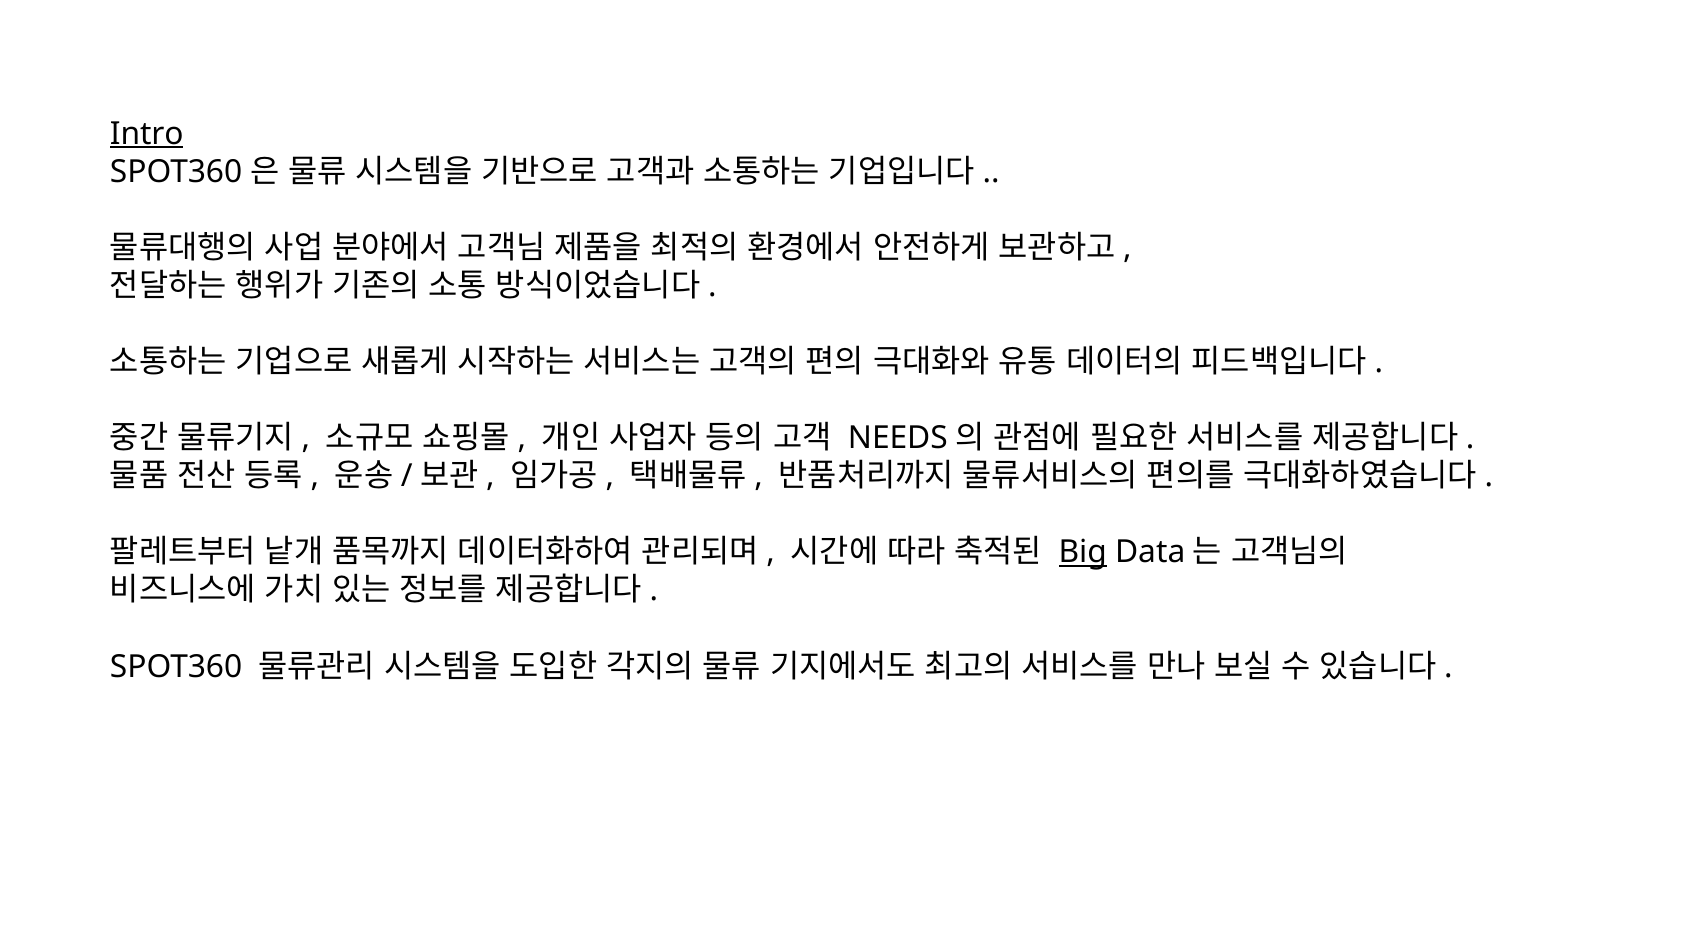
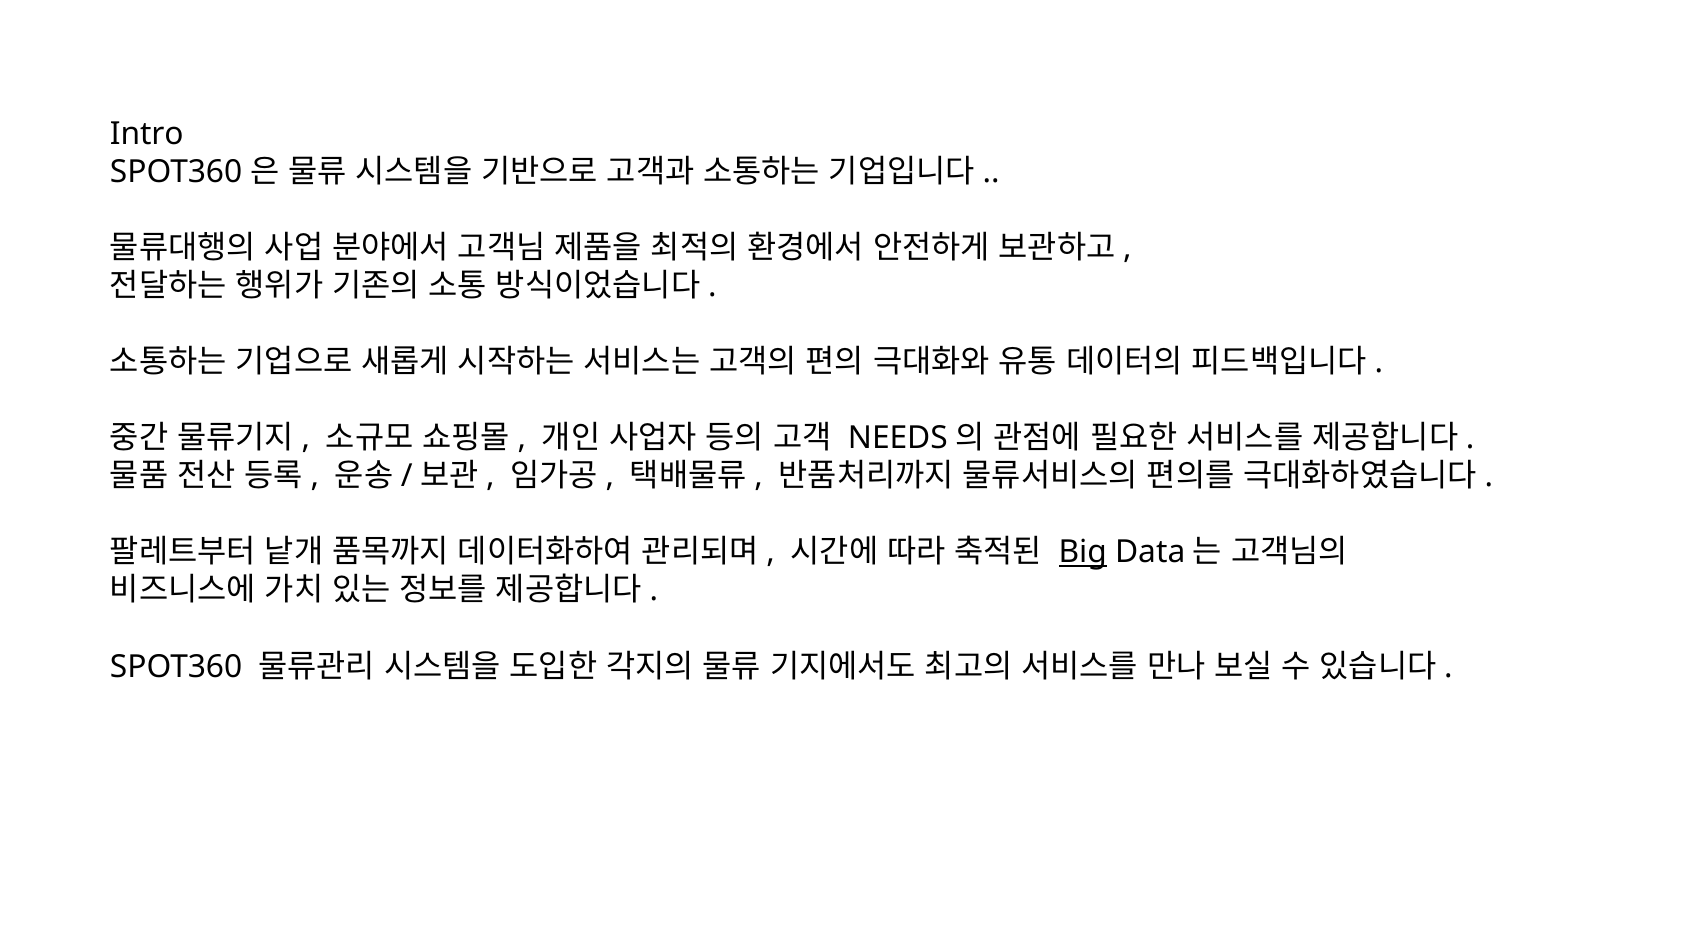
Intro underline: present -> none
